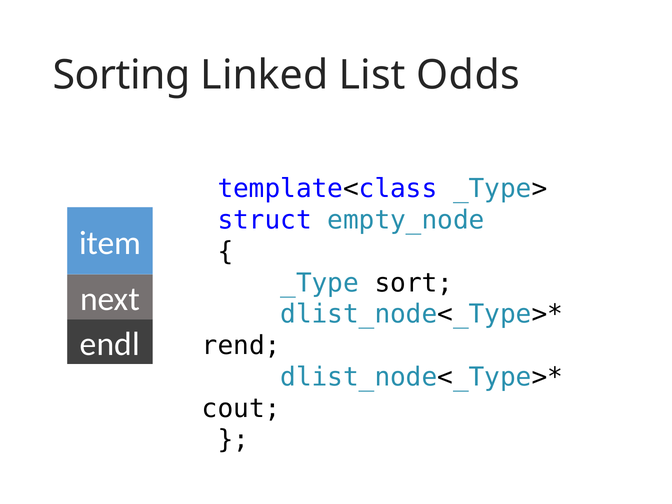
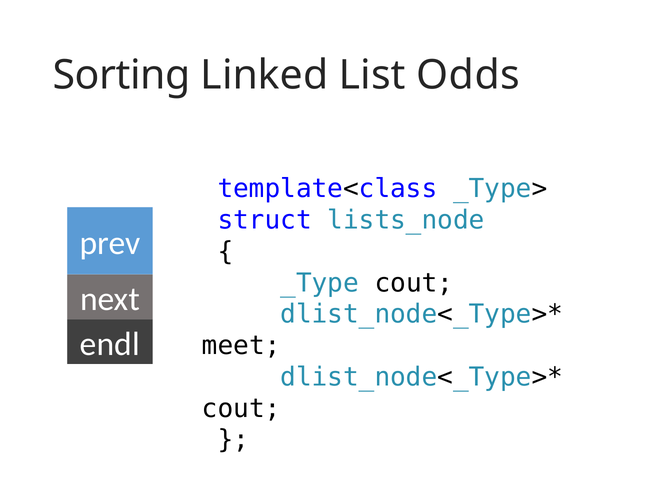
empty_node: empty_node -> lists_node
item: item -> prev
_Type sort: sort -> cout
rend: rend -> meet
